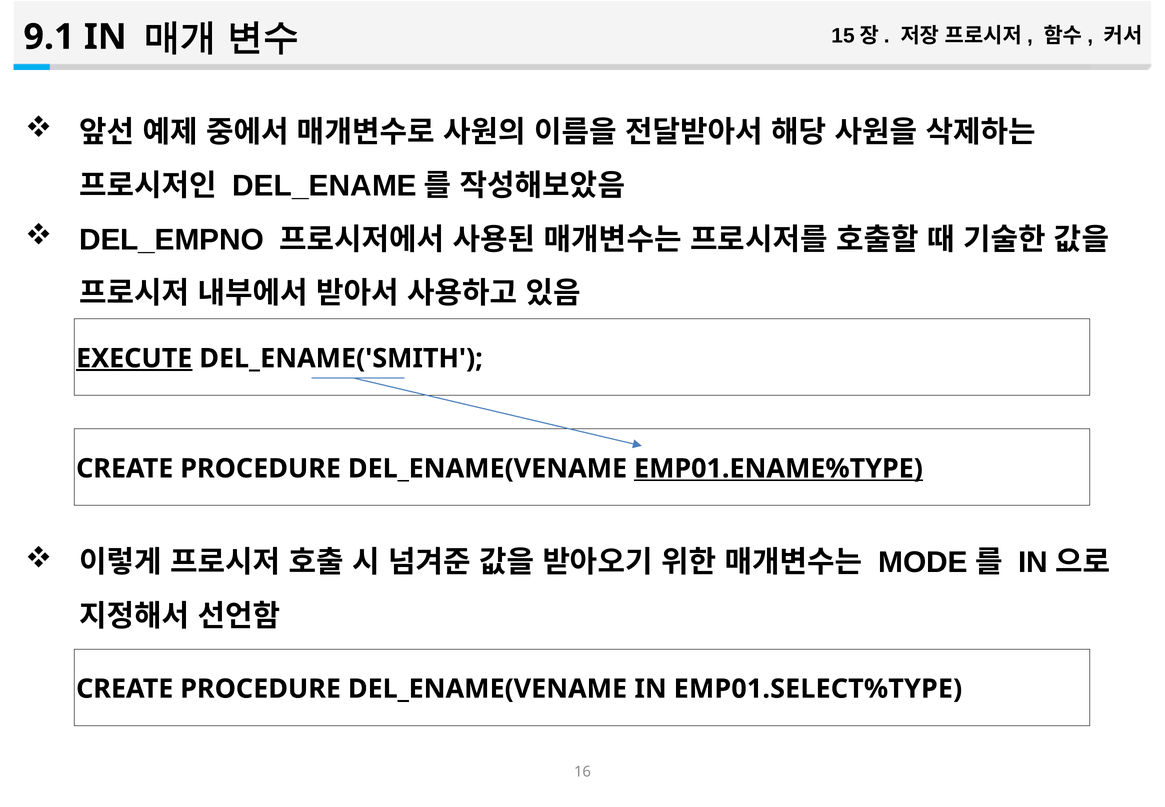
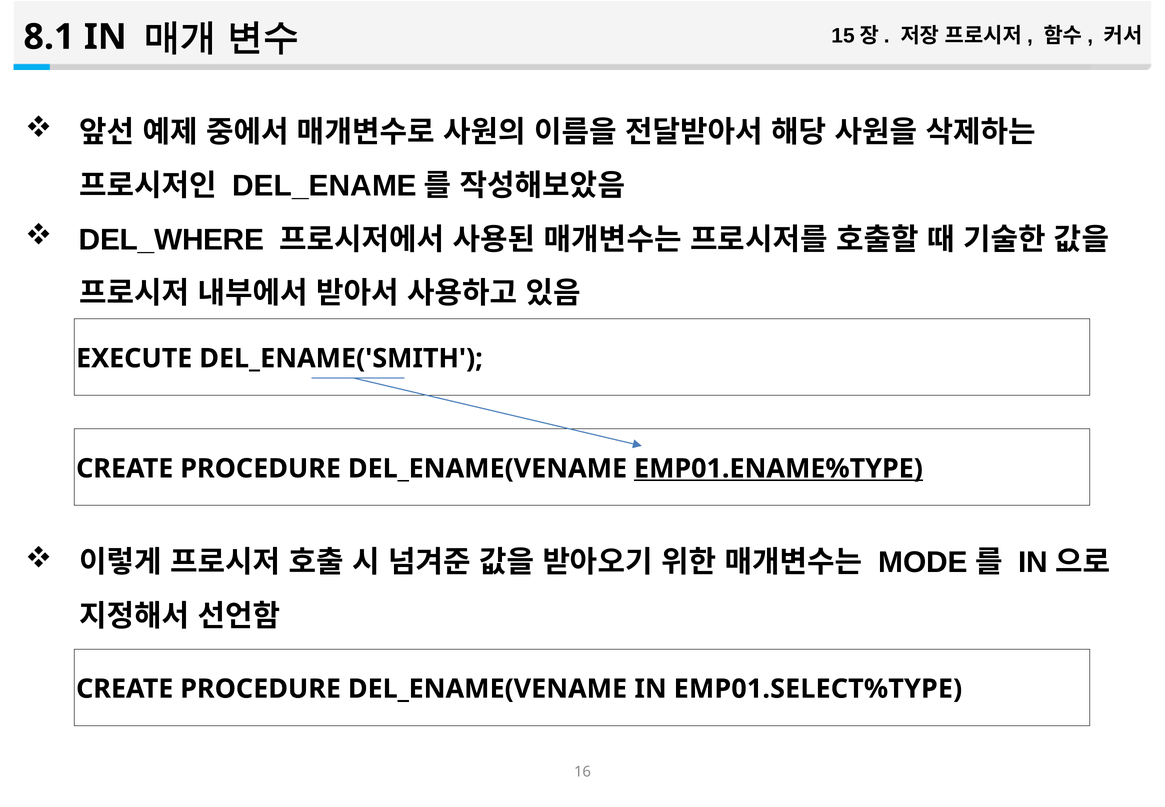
9.1: 9.1 -> 8.1
DEL_EMPNO: DEL_EMPNO -> DEL_WHERE
EXECUTE underline: present -> none
